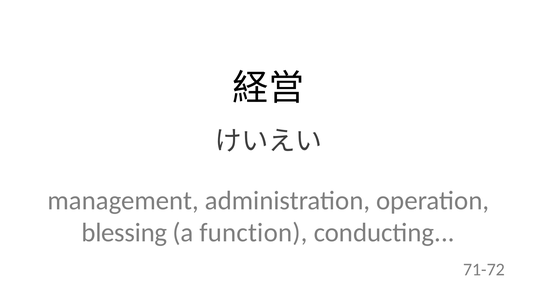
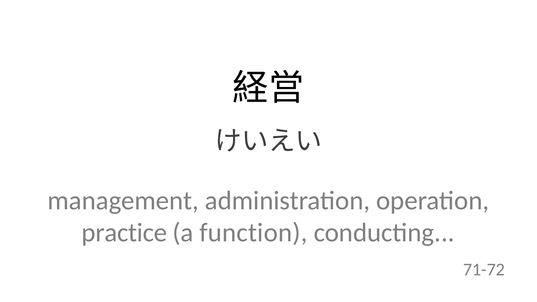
blessing: blessing -> practice
